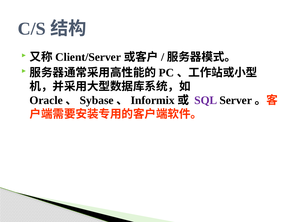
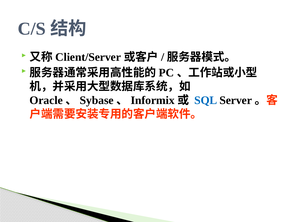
SQL colour: purple -> blue
